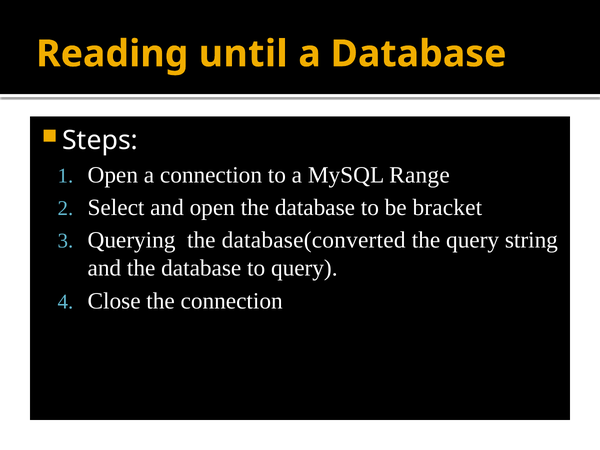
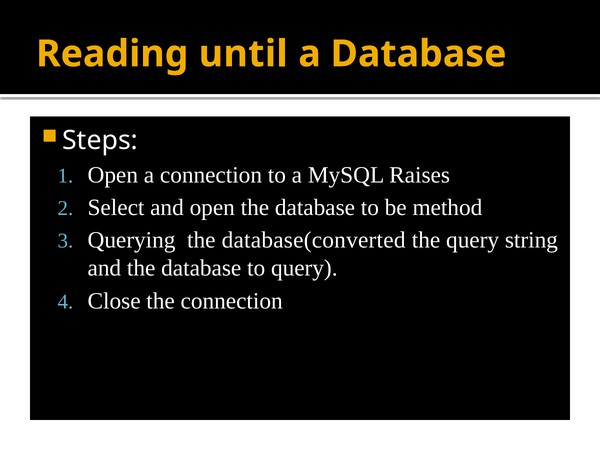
Range: Range -> Raises
bracket: bracket -> method
